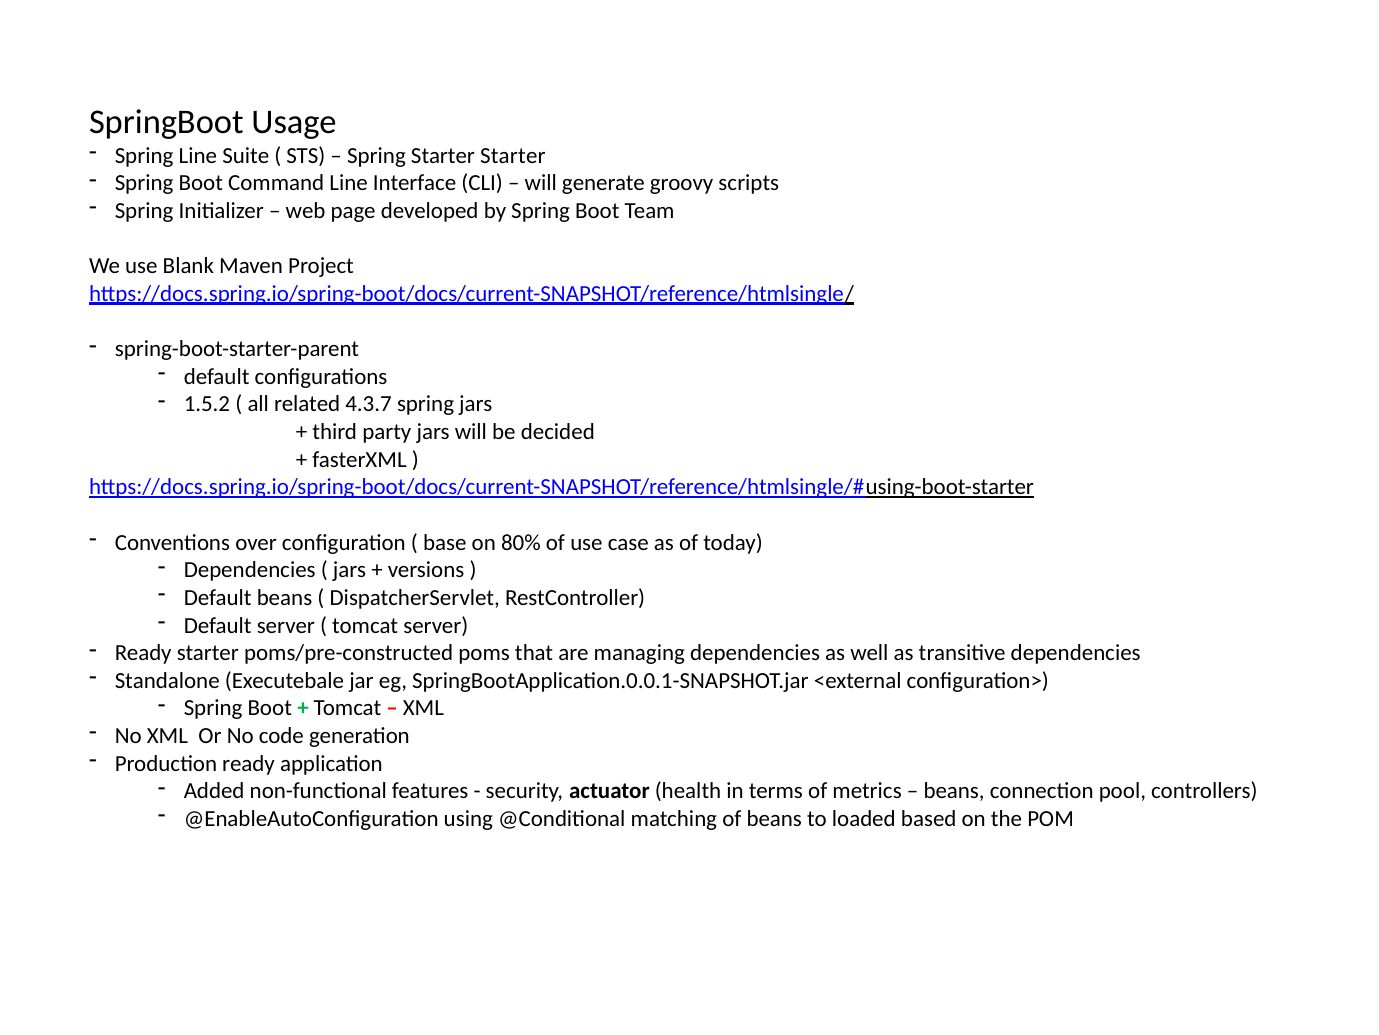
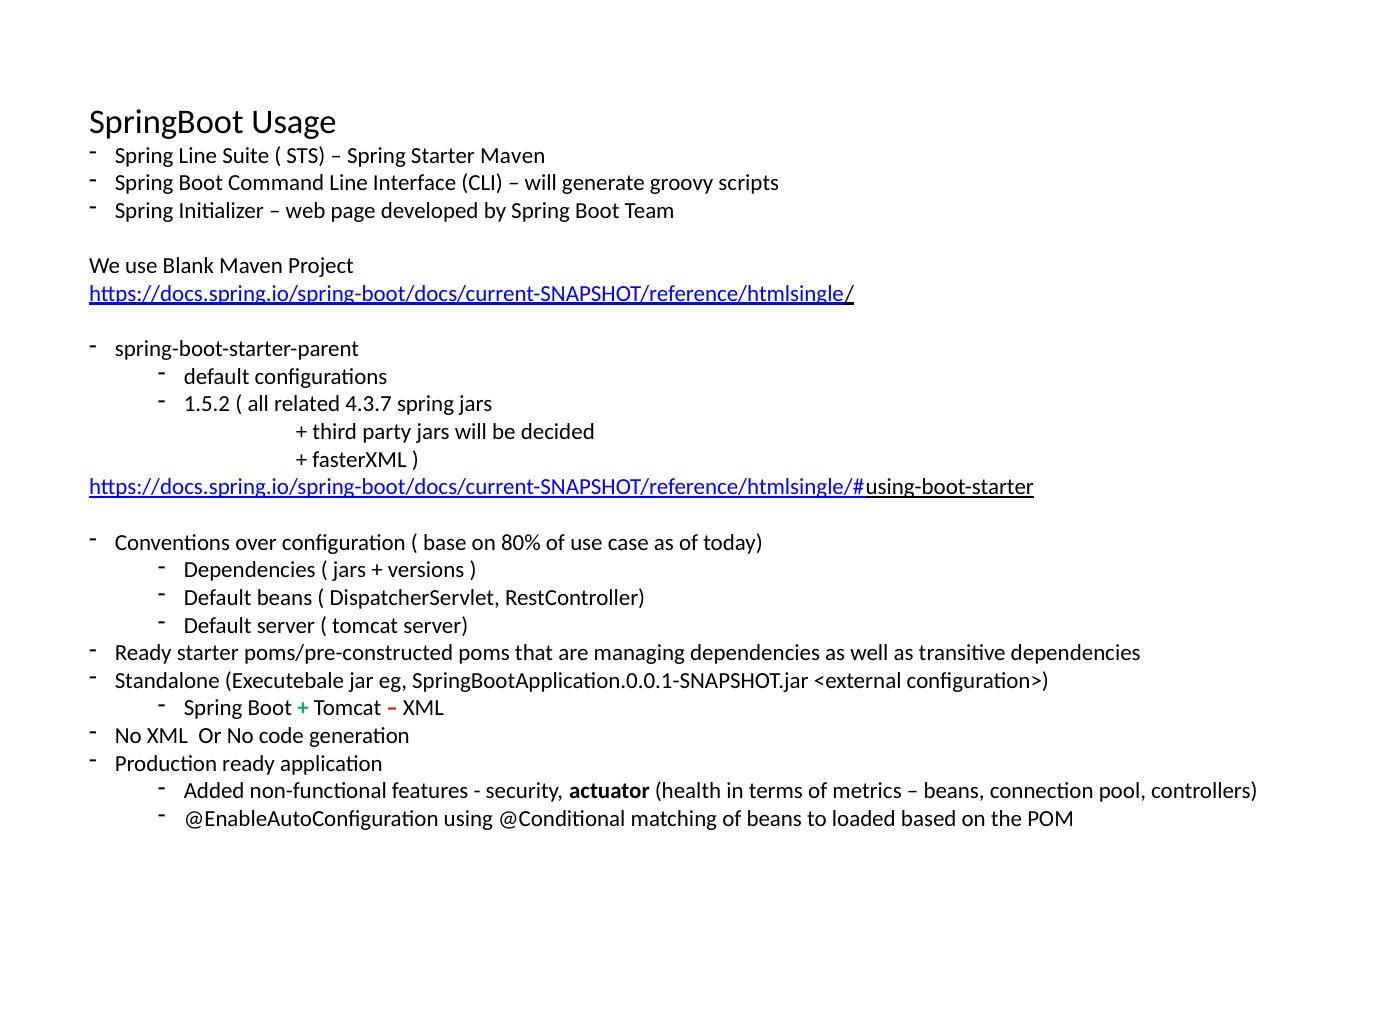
Starter Starter: Starter -> Maven
